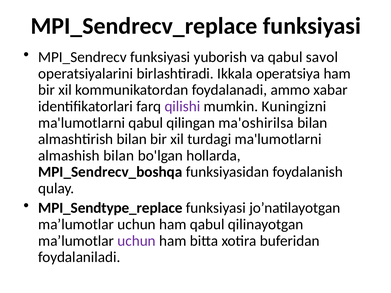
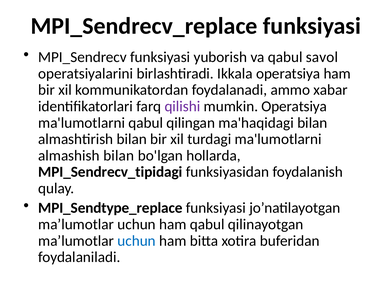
mumkin Kuningizni: Kuningizni -> Operatsiya
ma'oshirilsa: ma'oshirilsa -> ma'haqidagi
MPI_Sendrecv_boshqa: MPI_Sendrecv_boshqa -> MPI_Sendrecv_tipidagi
uchun at (137, 241) colour: purple -> blue
